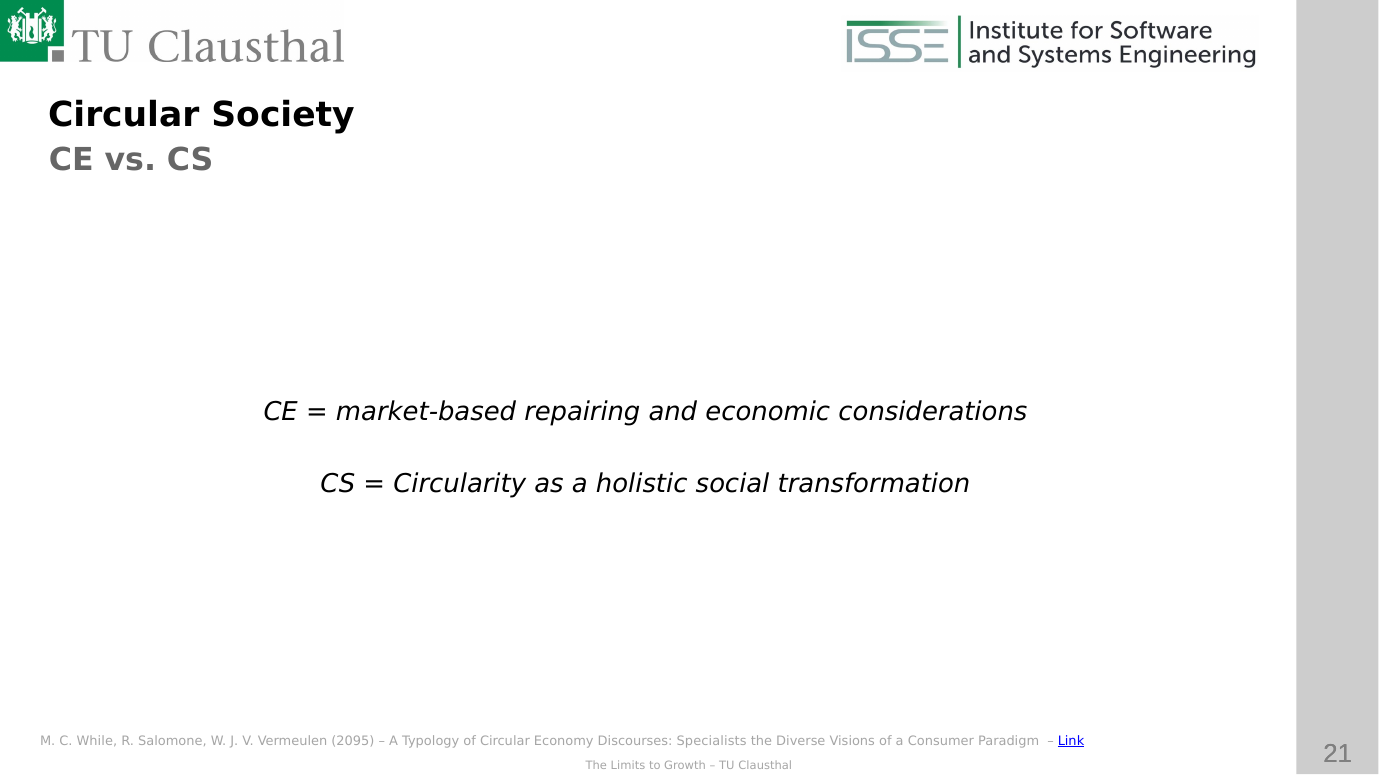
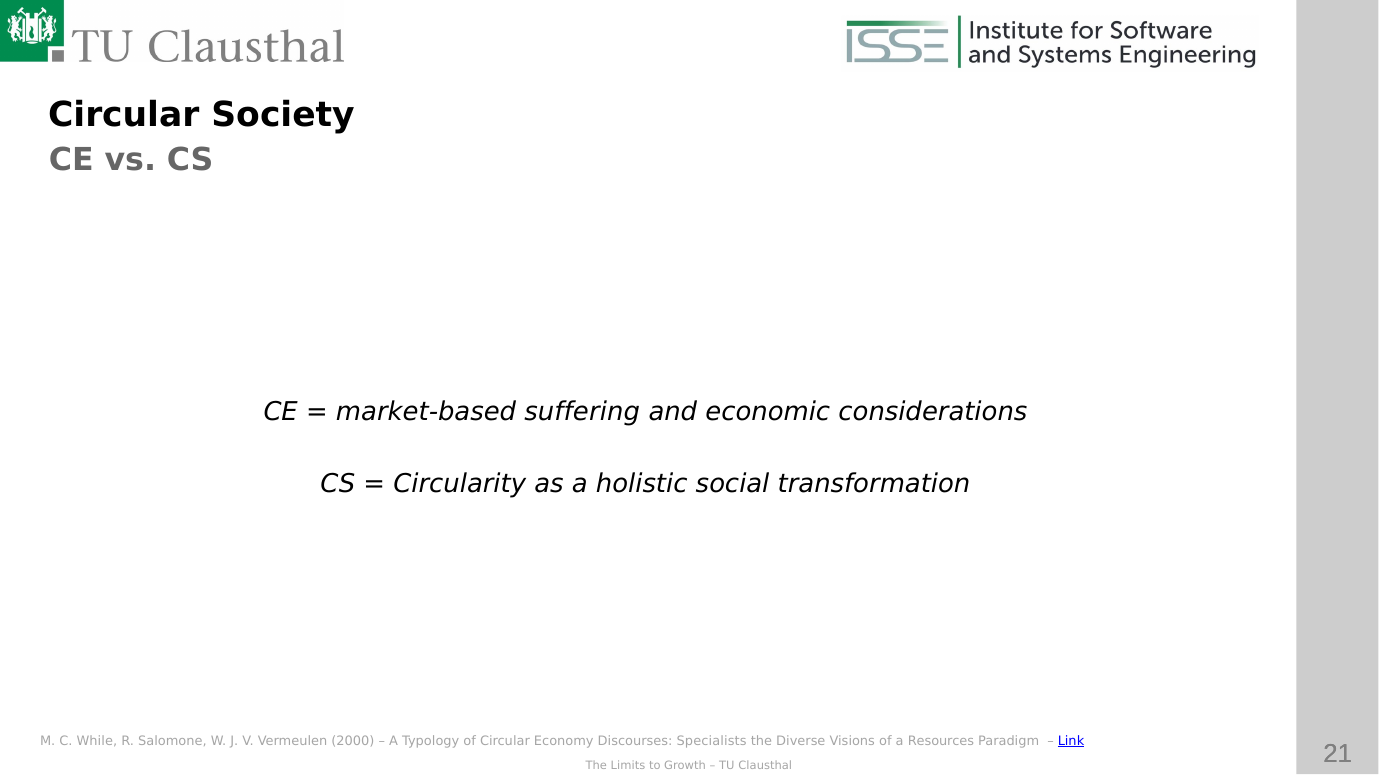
repairing: repairing -> suffering
2095: 2095 -> 2000
Consumer: Consumer -> Resources
